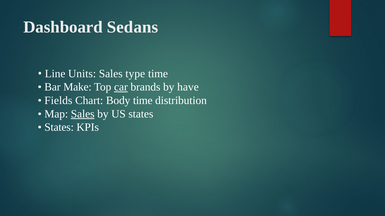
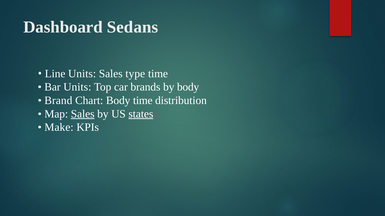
Bar Make: Make -> Units
car underline: present -> none
by have: have -> body
Fields: Fields -> Brand
states at (141, 114) underline: none -> present
States at (59, 128): States -> Make
